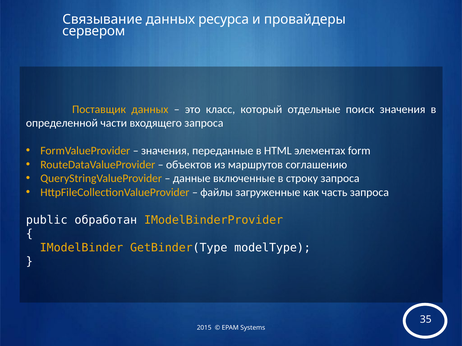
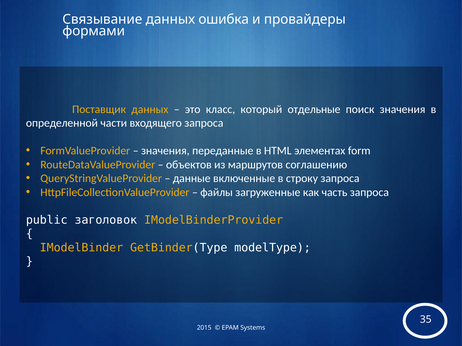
ресурса: ресурса -> ошибка
сервером: сервером -> формами
обработан: обработан -> заголовок
